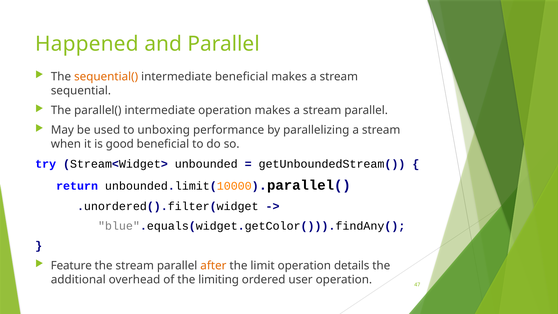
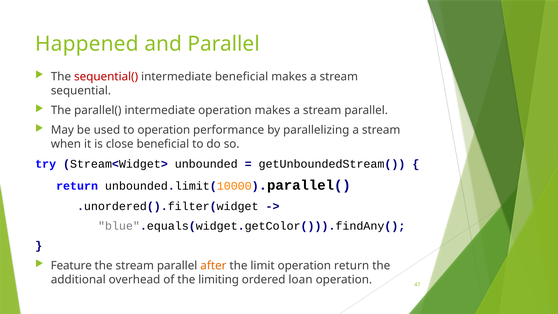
sequential( colour: orange -> red
to unboxing: unboxing -> operation
good: good -> close
operation details: details -> return
user: user -> loan
